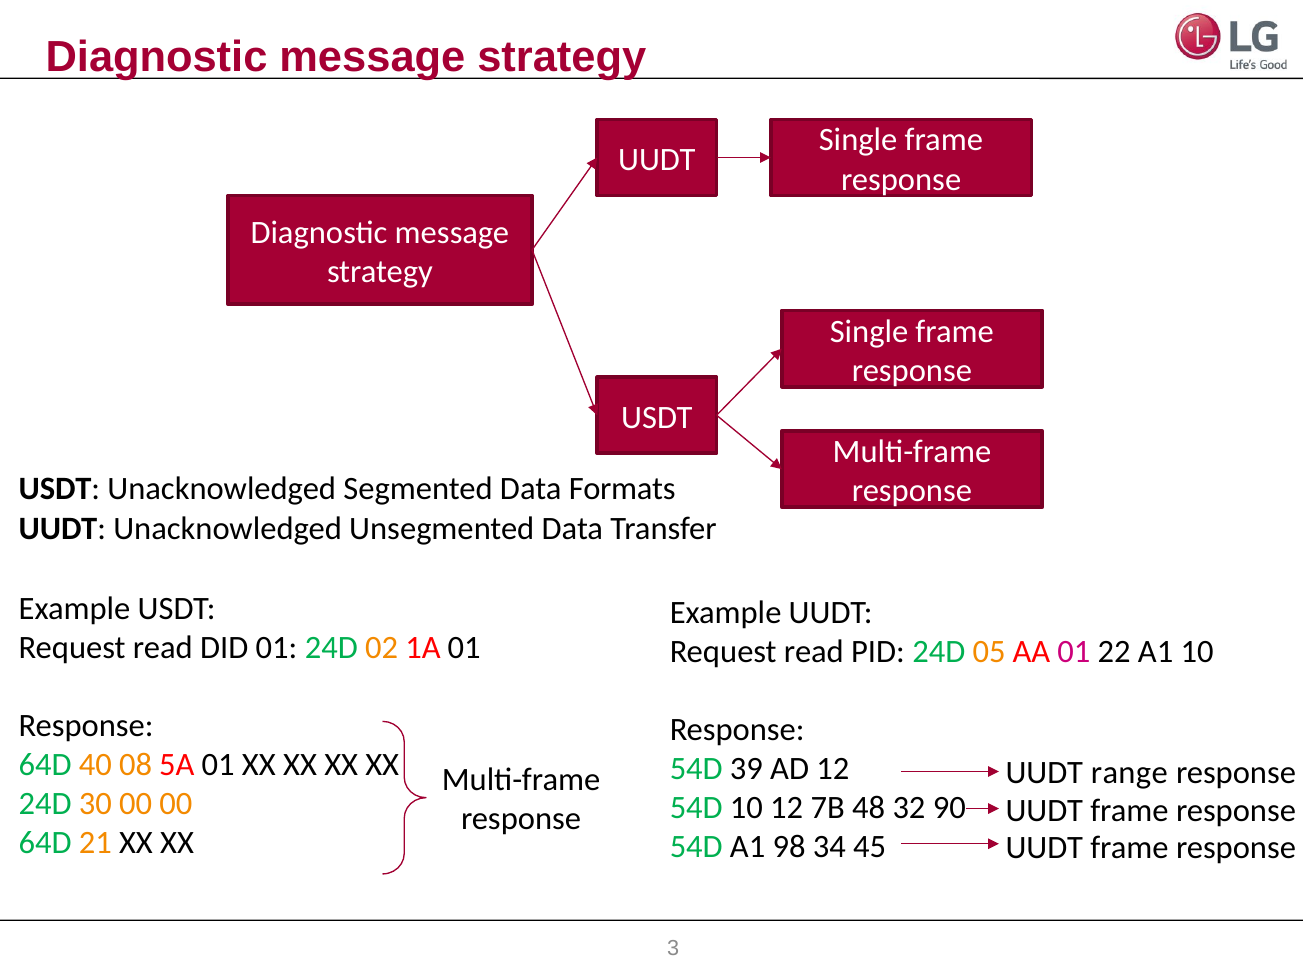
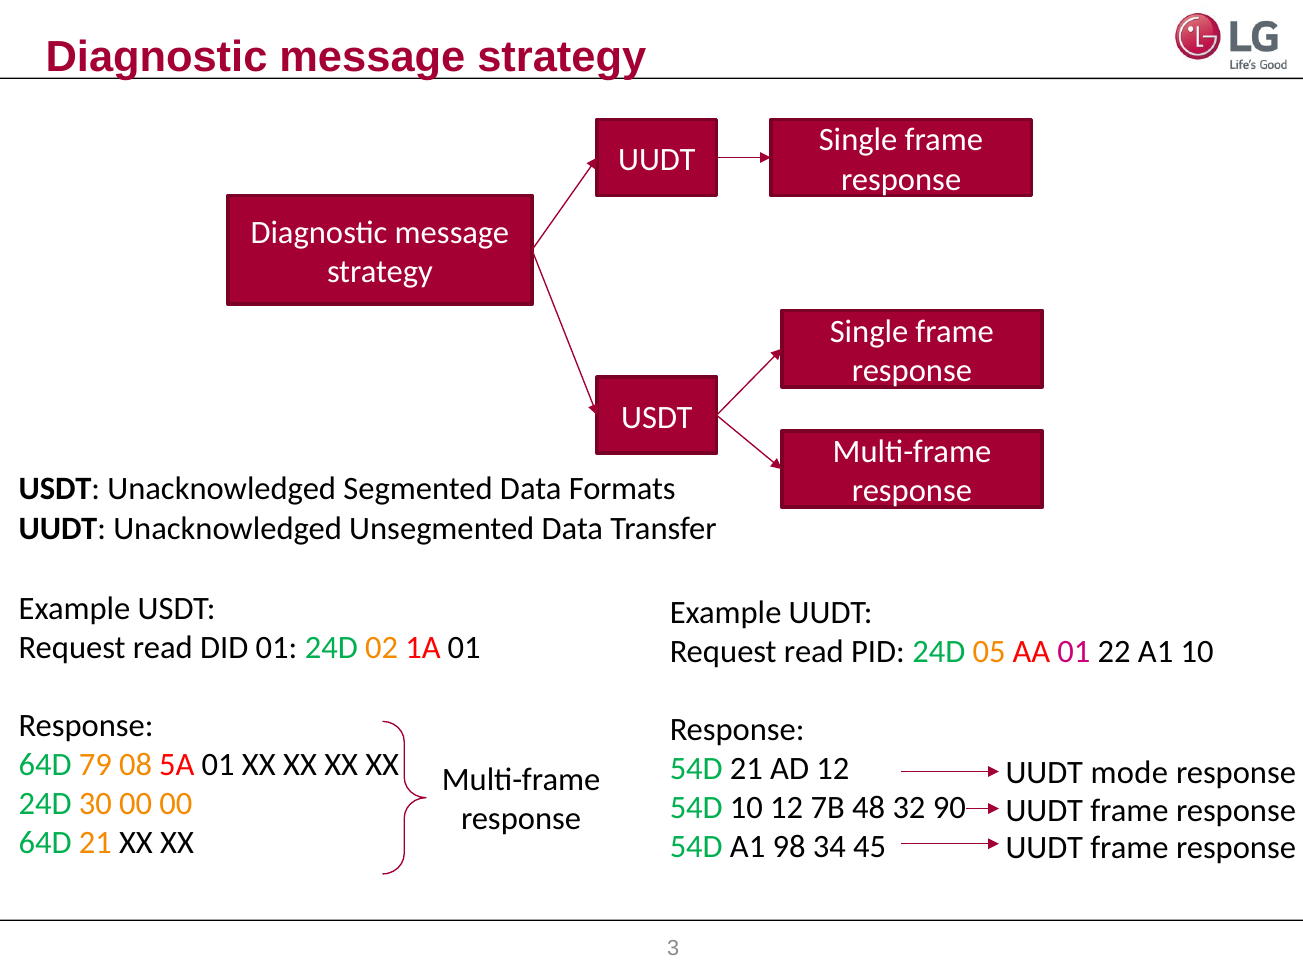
40: 40 -> 79
54D 39: 39 -> 21
range: range -> mode
